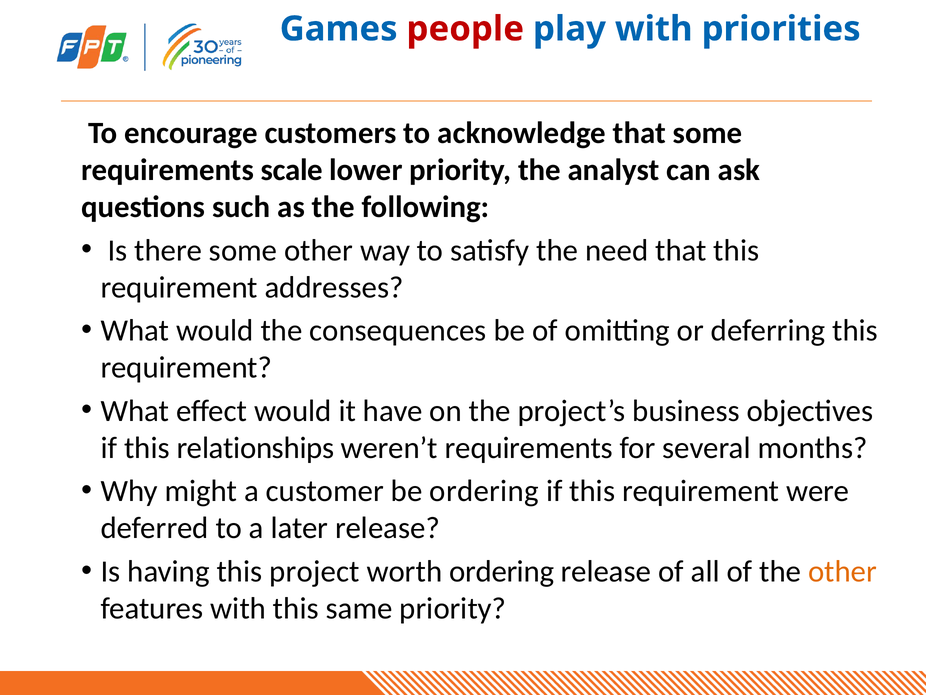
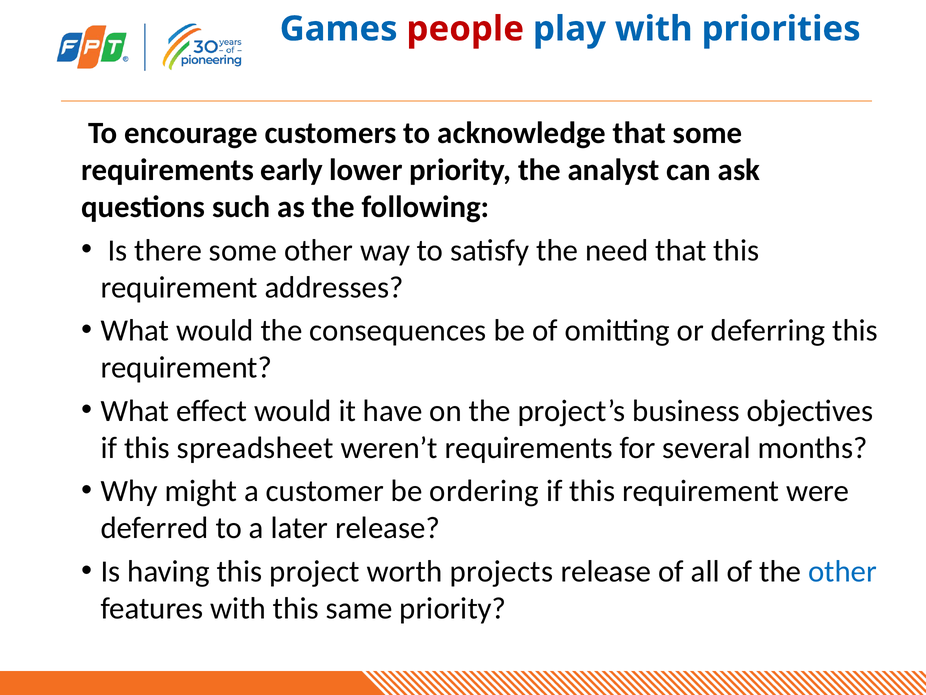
scale: scale -> early
relationships: relationships -> spreadsheet
worth ordering: ordering -> projects
other at (842, 571) colour: orange -> blue
